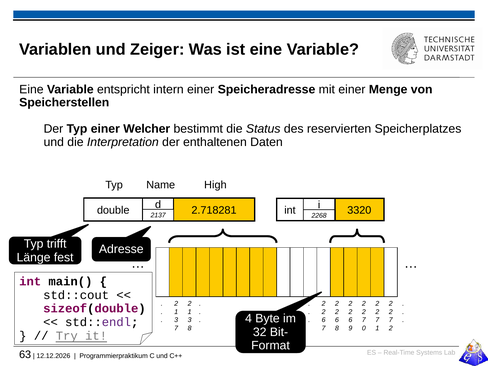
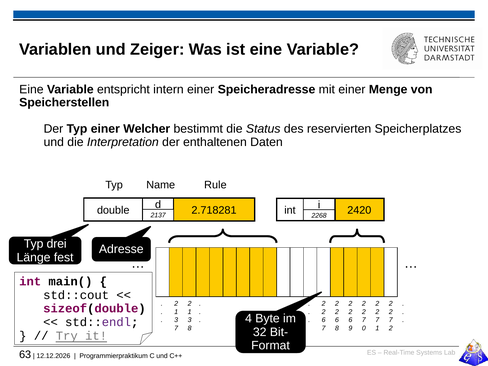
High: High -> Rule
3320: 3320 -> 2420
trifft: trifft -> drei
